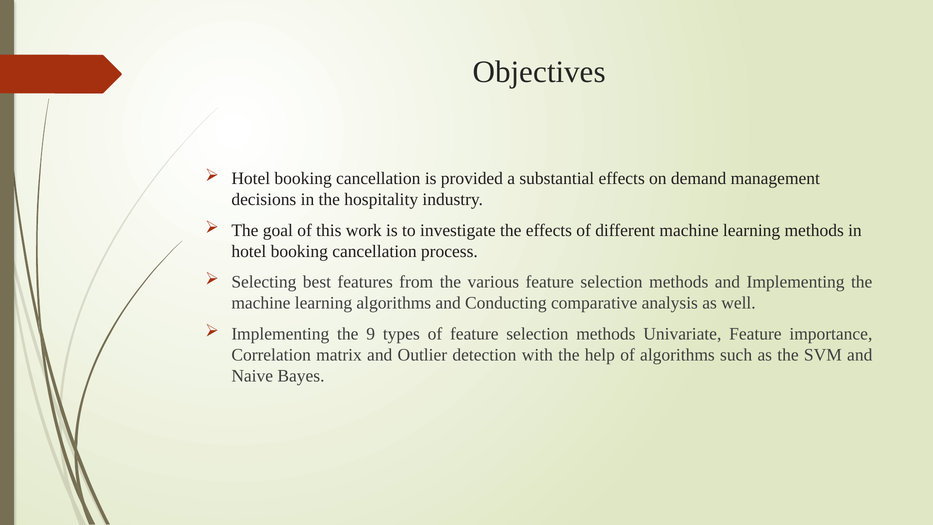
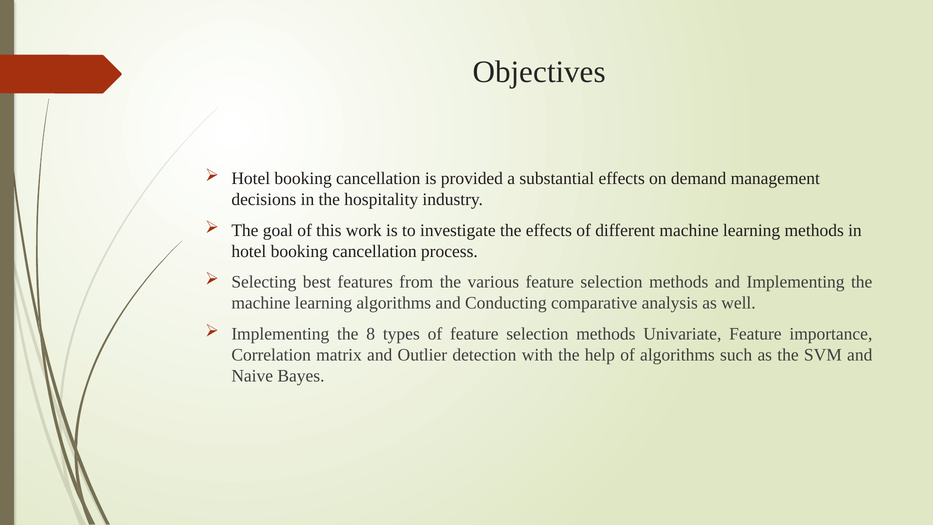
9: 9 -> 8
